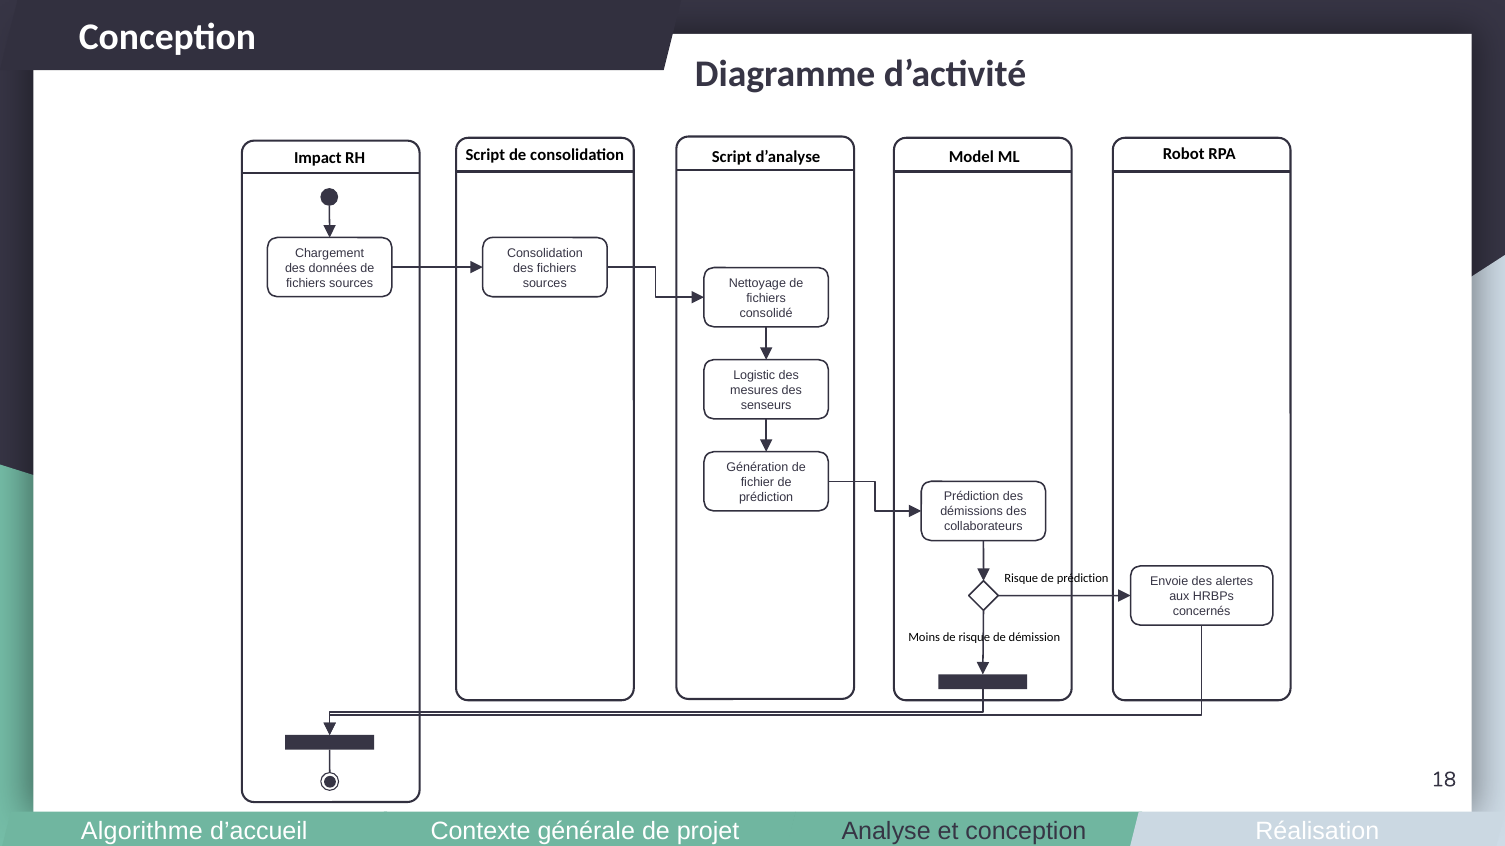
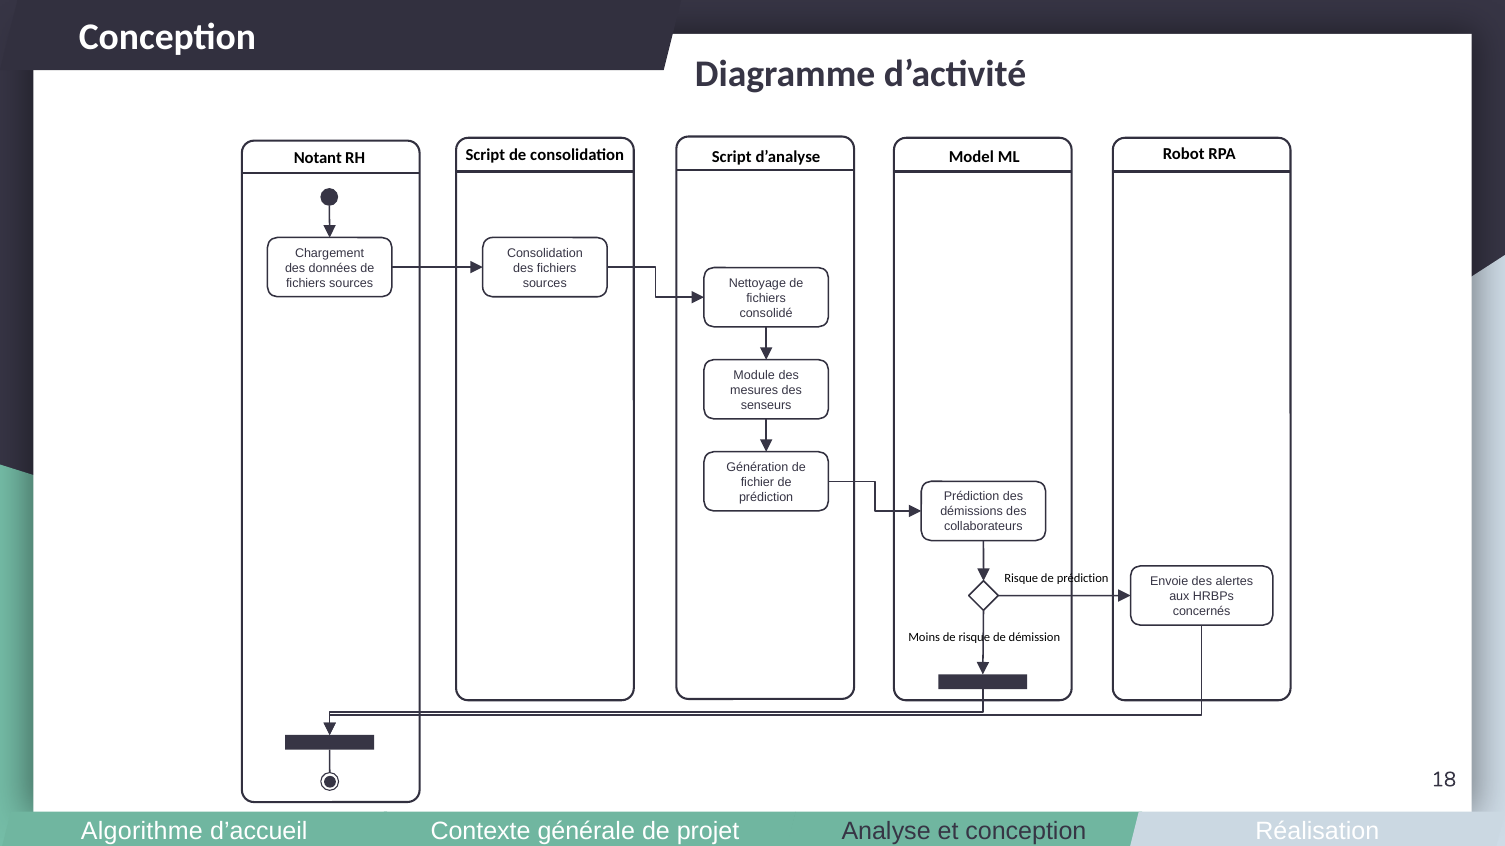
Impact: Impact -> Notant
Logistic: Logistic -> Module
